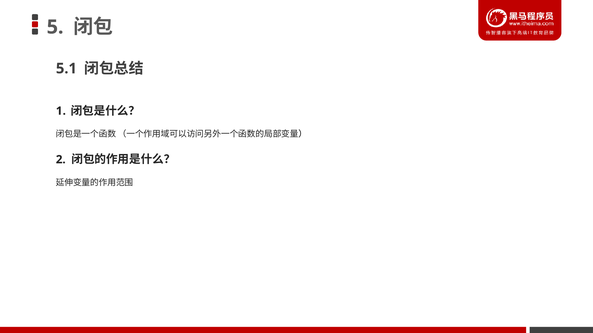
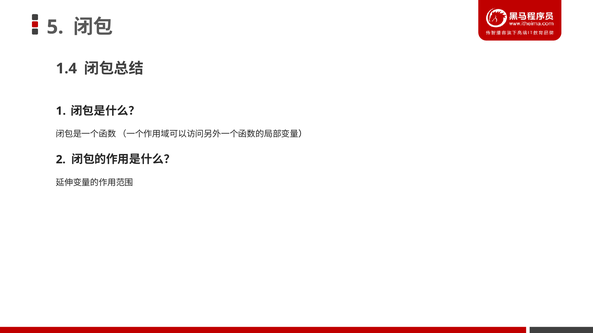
5.1: 5.1 -> 1.4
